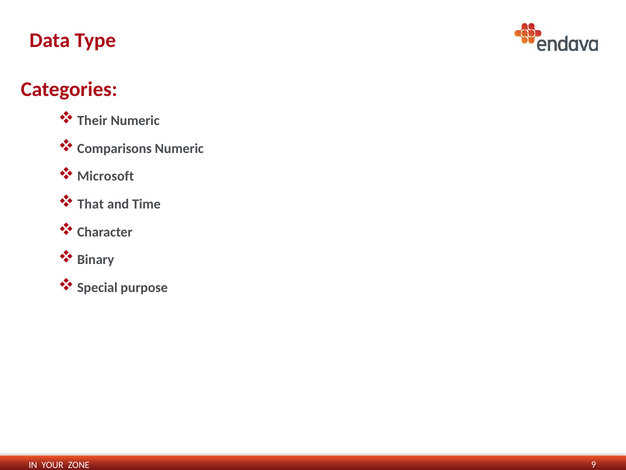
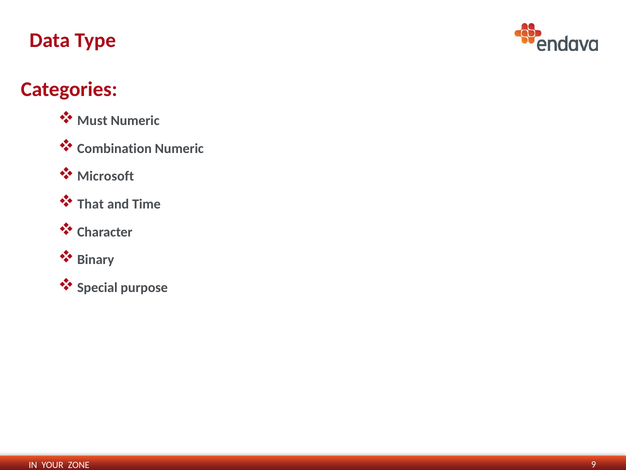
Their: Their -> Must
Comparisons: Comparisons -> Combination
